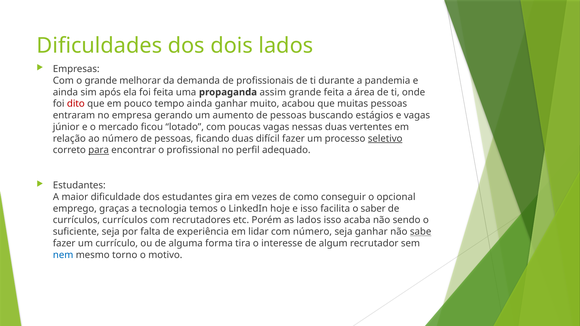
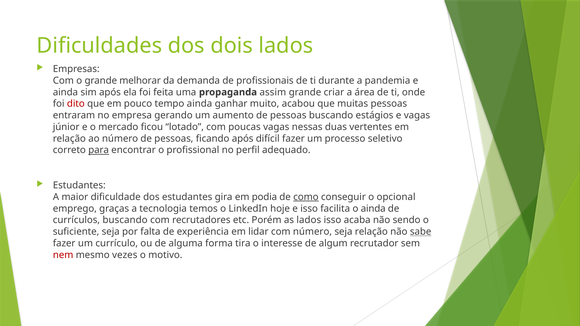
grande feita: feita -> criar
ficando duas: duas -> após
seletivo underline: present -> none
vezes: vezes -> podia
como underline: none -> present
o saber: saber -> ainda
currículos currículos: currículos -> buscando
seja ganhar: ganhar -> relação
nem colour: blue -> red
torno: torno -> vezes
